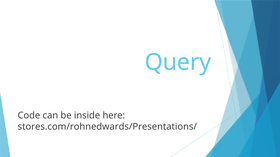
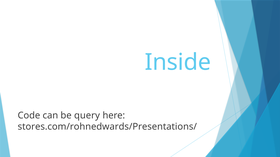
Query: Query -> Inside
inside: inside -> query
